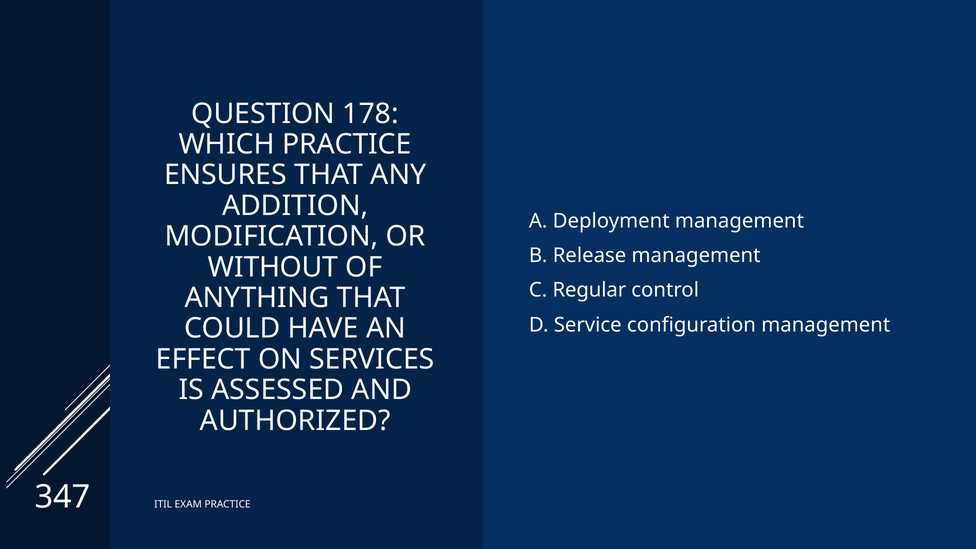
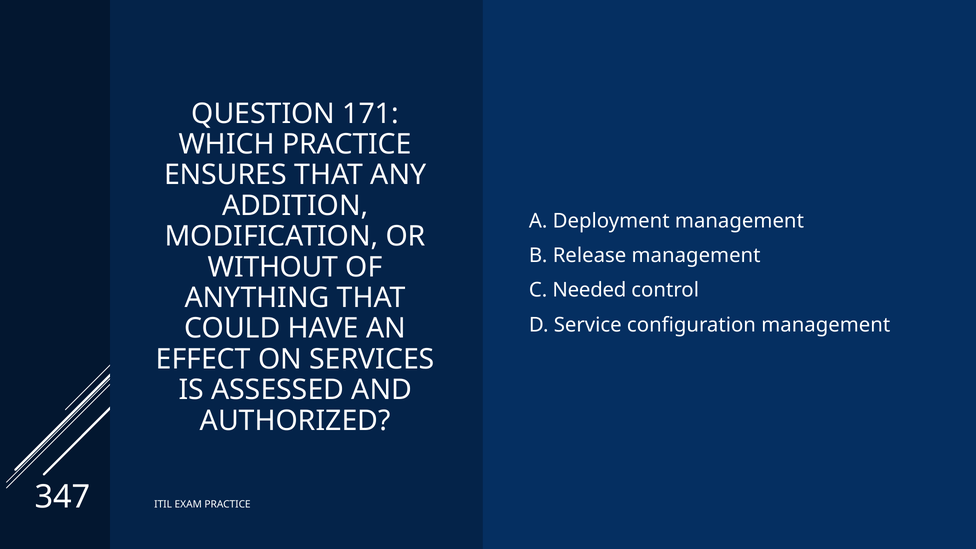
178: 178 -> 171
Regular: Regular -> Needed
